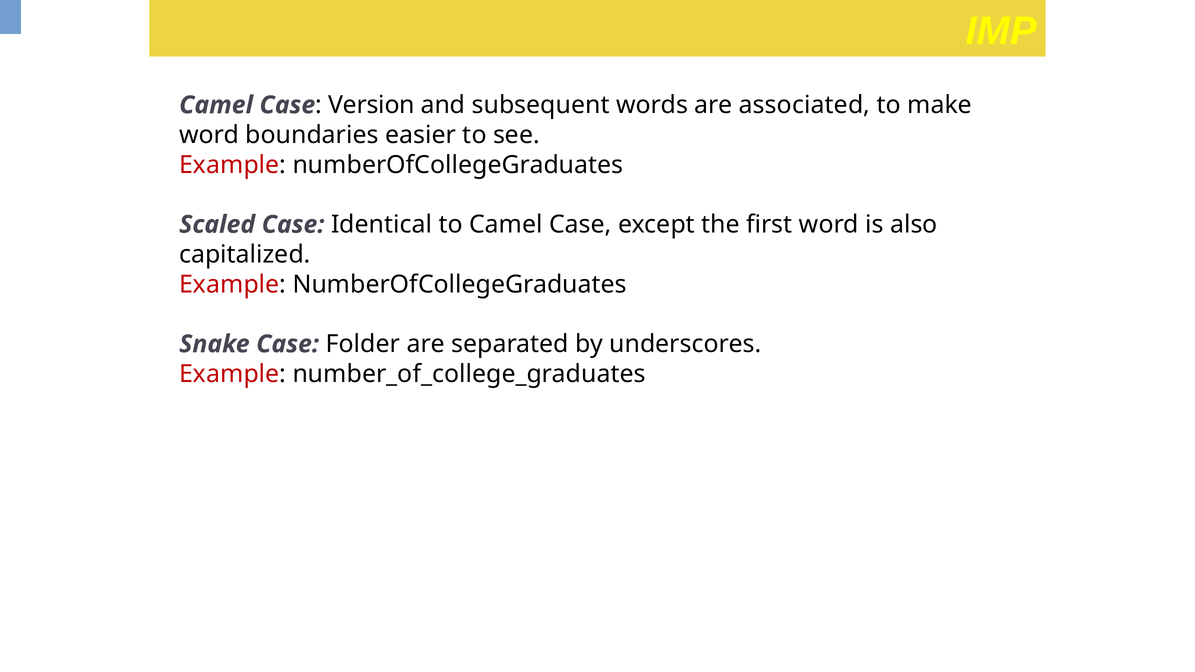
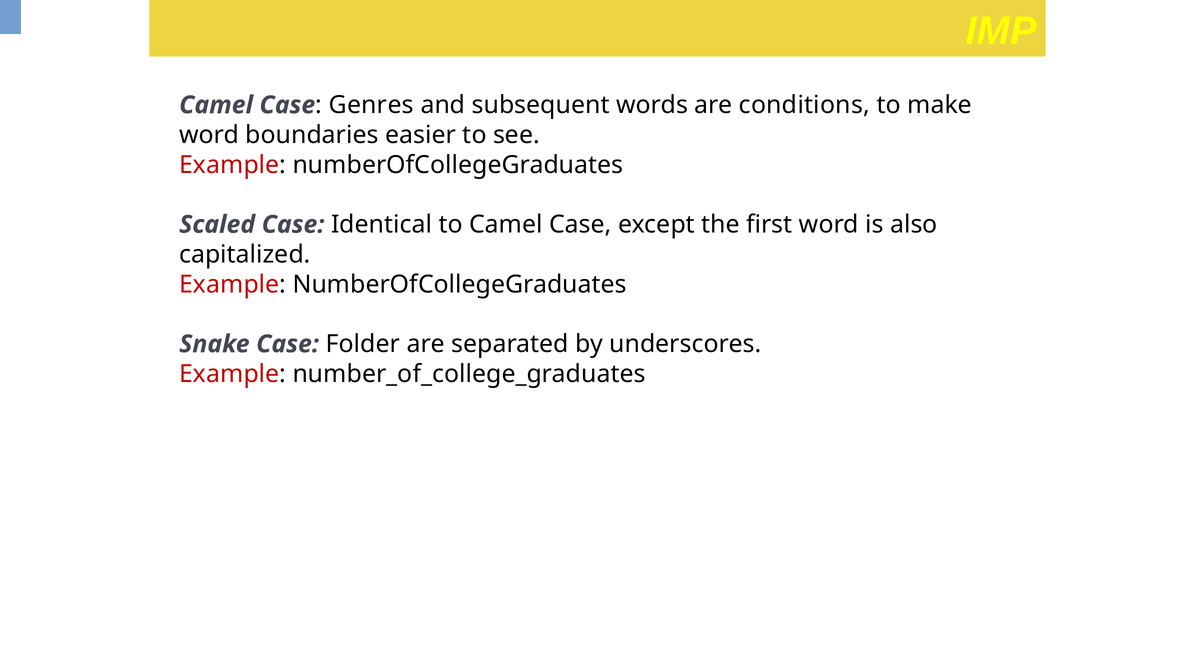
Version: Version -> Genres
associated: associated -> conditions
